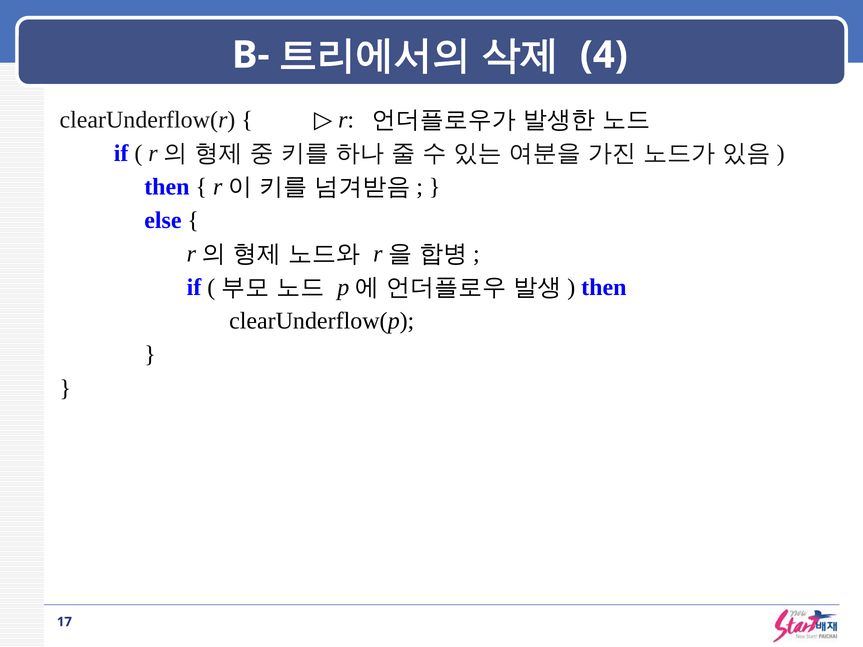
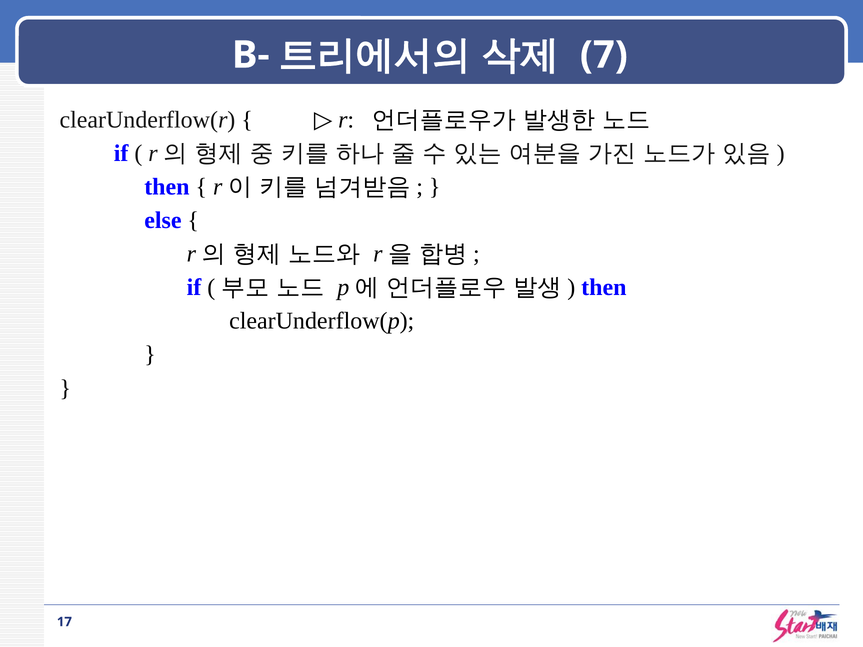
4: 4 -> 7
